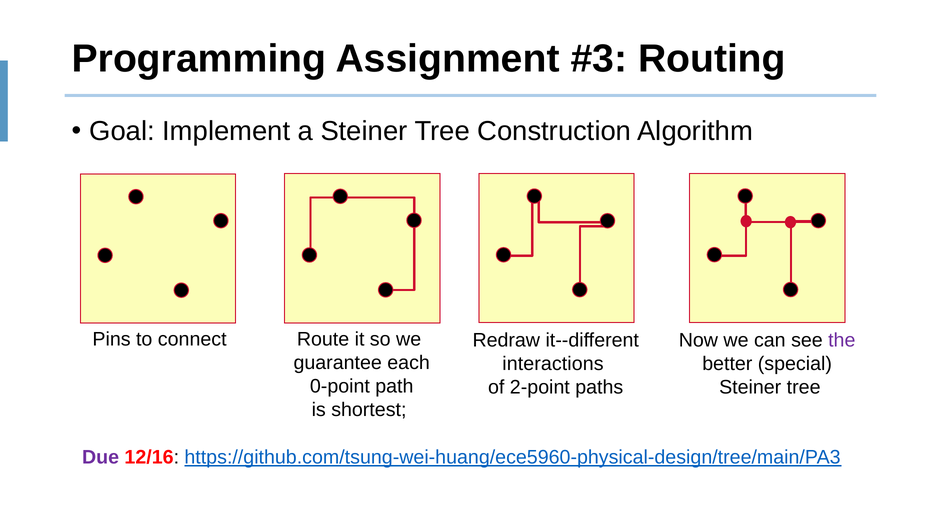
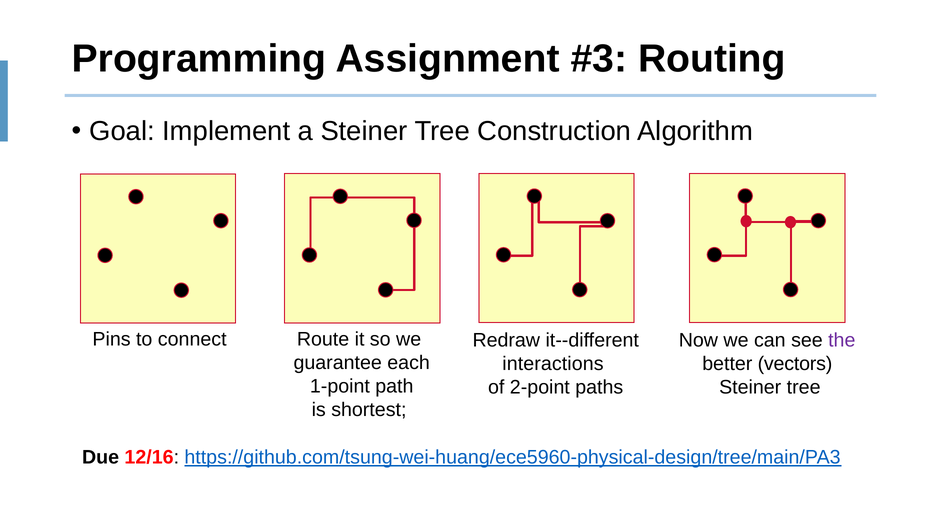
special: special -> vectors
0-point: 0-point -> 1-point
Due colour: purple -> black
